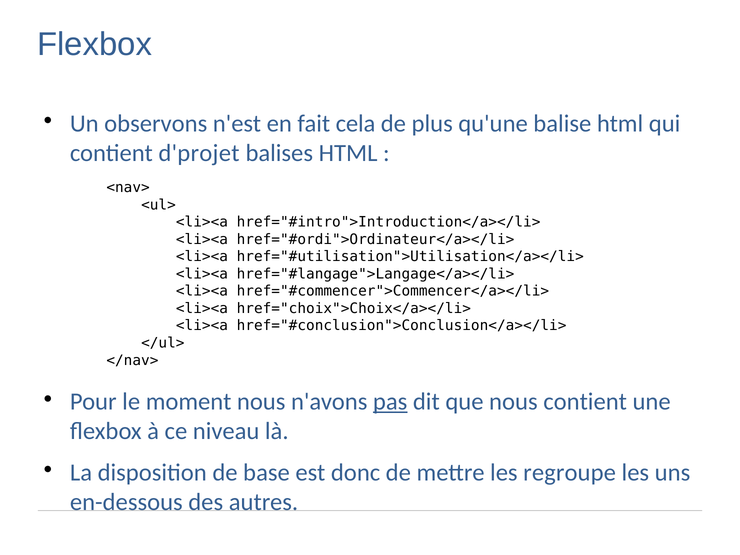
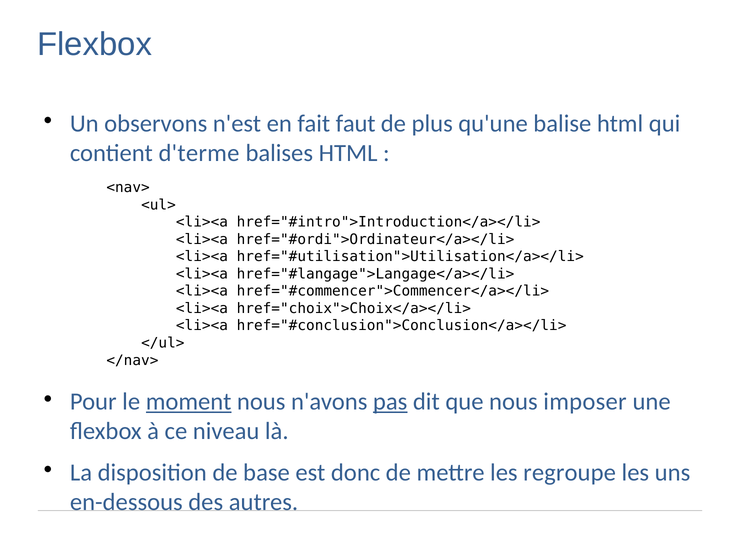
cela: cela -> faut
d'projet: d'projet -> d'terme
moment underline: none -> present
nous contient: contient -> imposer
